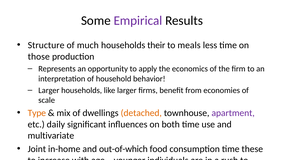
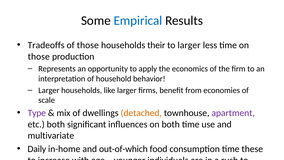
Empirical colour: purple -> blue
Structure: Structure -> Tradeoffs
of much: much -> those
to meals: meals -> larger
Type colour: orange -> purple
etc daily: daily -> both
Joint: Joint -> Daily
